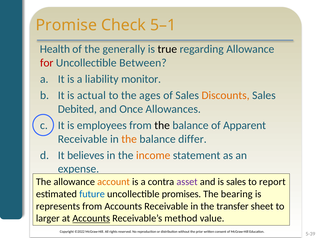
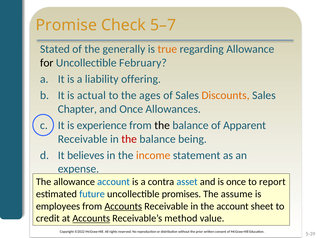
5–1: 5–1 -> 5–7
Health: Health -> Stated
true colour: black -> orange
for colour: red -> black
Between: Between -> February
monitor: monitor -> offering
Debited: Debited -> Chapter
employees: employees -> experience
the at (129, 139) colour: orange -> red
differ: differ -> being
account at (114, 182) colour: orange -> blue
asset colour: purple -> blue
is sales: sales -> once
bearing: bearing -> assume
represents: represents -> employees
Accounts at (123, 206) underline: none -> present
the transfer: transfer -> account
larger: larger -> credit
